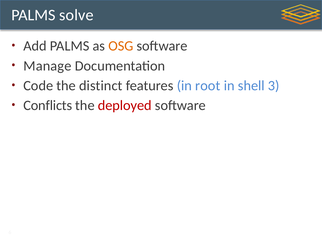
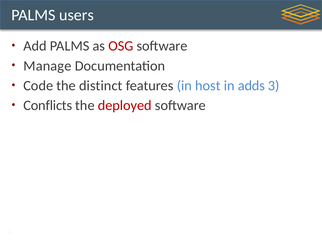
solve: solve -> users
OSG colour: orange -> red
root: root -> host
shell: shell -> adds
